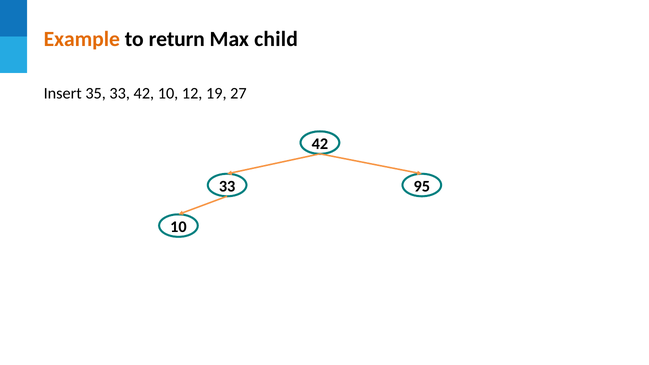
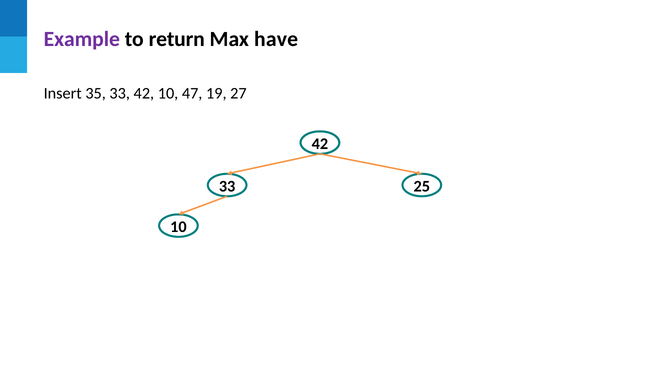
Example colour: orange -> purple
child: child -> have
12: 12 -> 47
95: 95 -> 25
